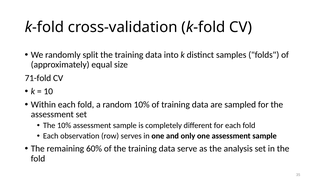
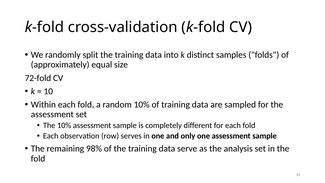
71-fold: 71-fold -> 72-fold
60%: 60% -> 98%
